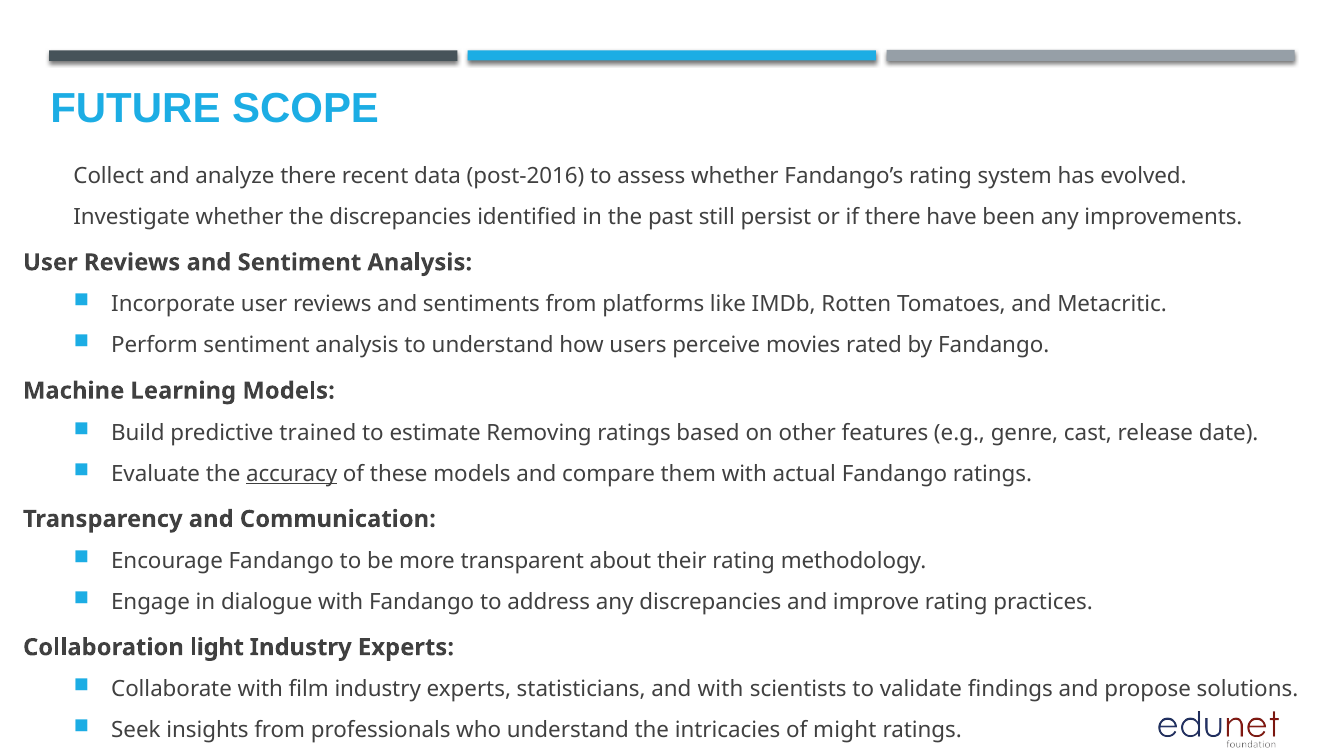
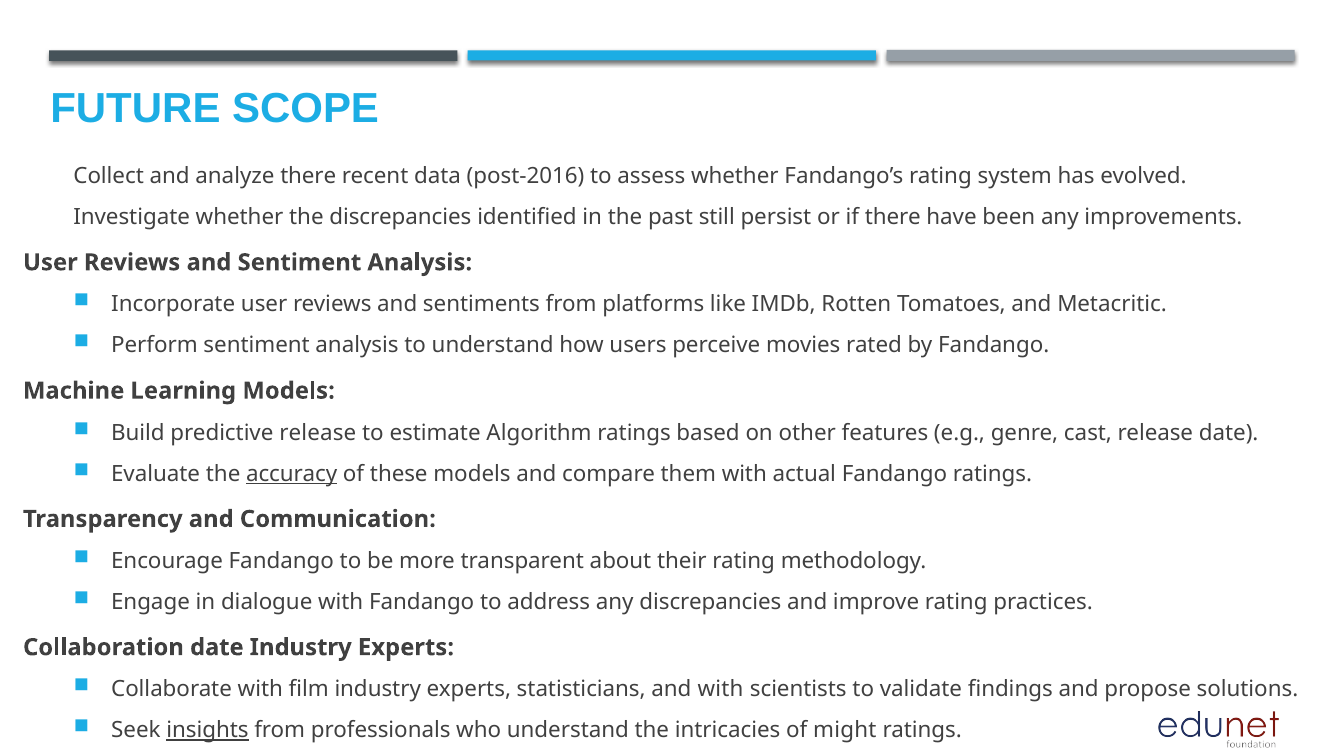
predictive trained: trained -> release
Removing: Removing -> Algorithm
Collaboration light: light -> date
insights underline: none -> present
